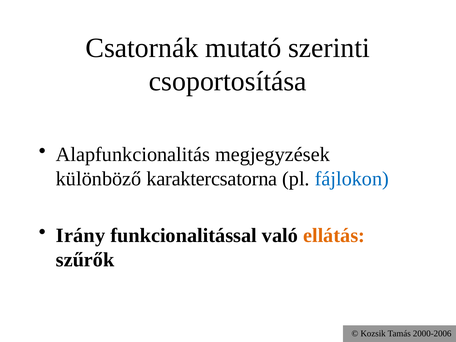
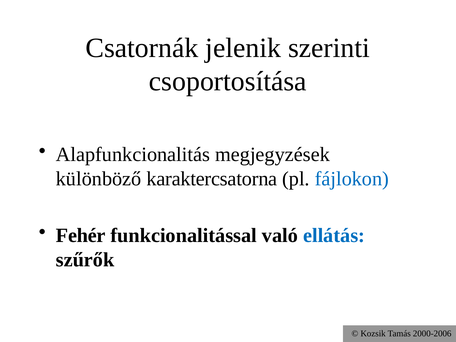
mutató: mutató -> jelenik
Irány: Irány -> Fehér
ellátás colour: orange -> blue
